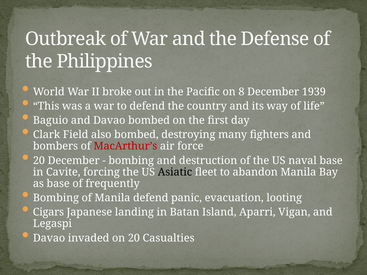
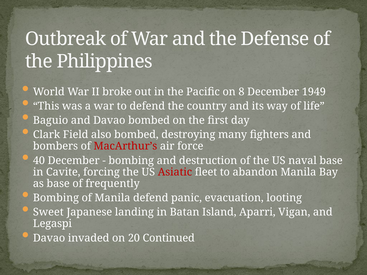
1939: 1939 -> 1949
20 at (39, 161): 20 -> 40
Asiatic colour: black -> red
Cigars: Cigars -> Sweet
Casualties: Casualties -> Continued
